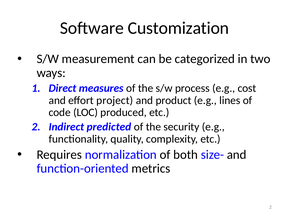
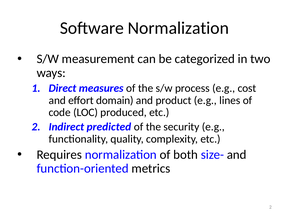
Software Customization: Customization -> Normalization
project: project -> domain
